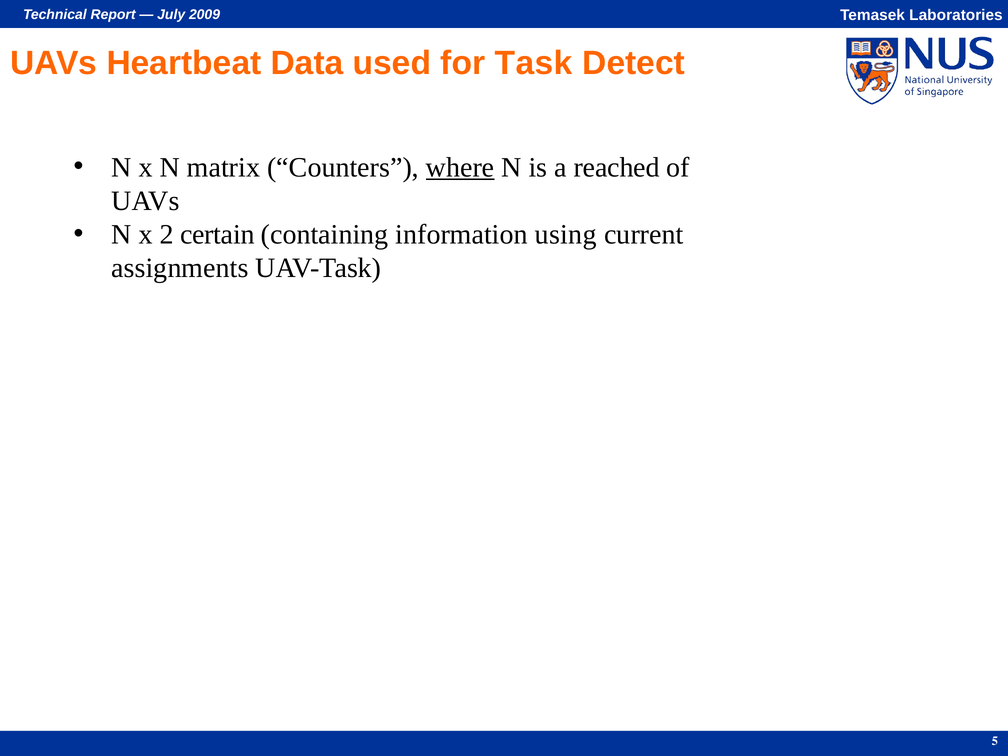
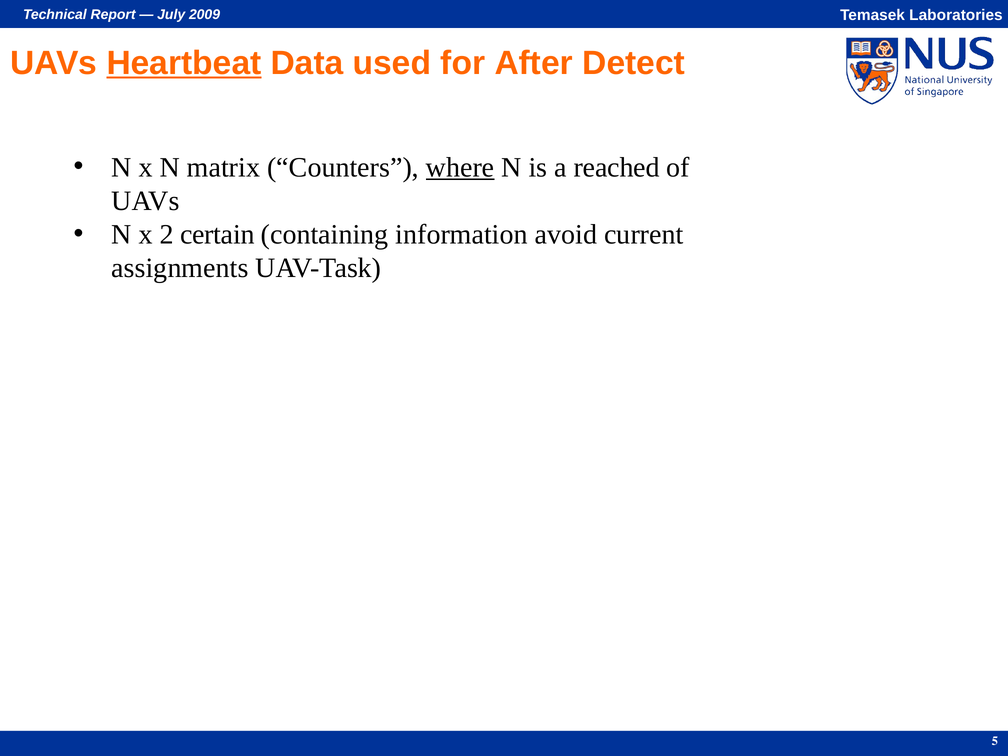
Heartbeat underline: none -> present
Task: Task -> After
using: using -> avoid
